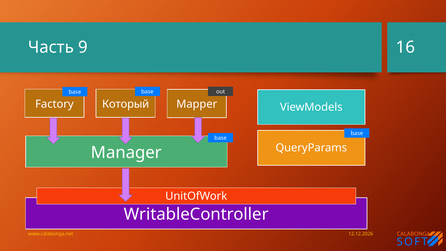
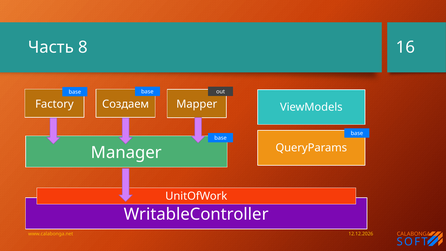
9: 9 -> 8
Который: Который -> Создаем
